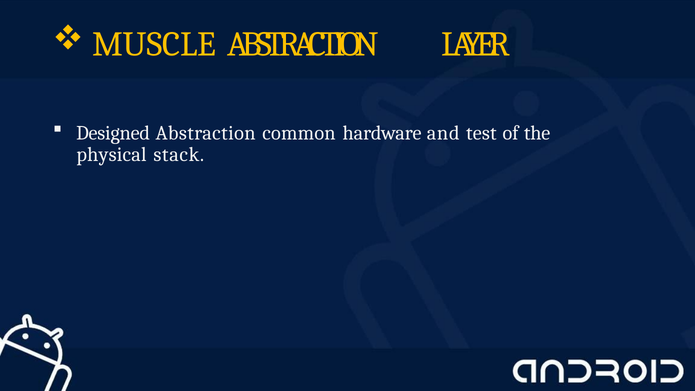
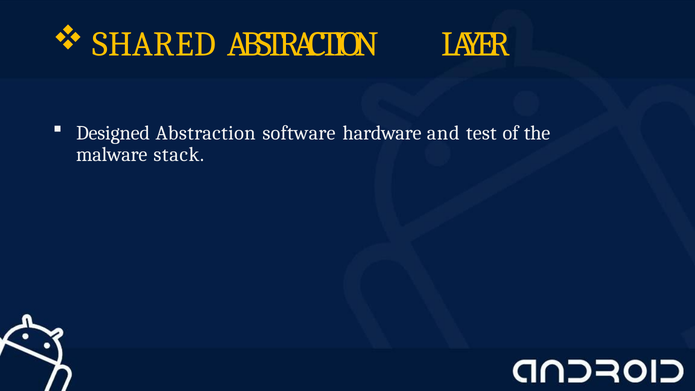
MUSCLE: MUSCLE -> SHARED
common: common -> software
physical: physical -> malware
